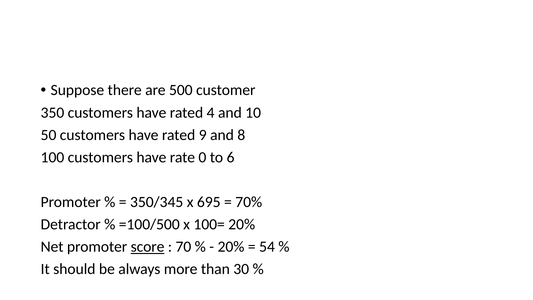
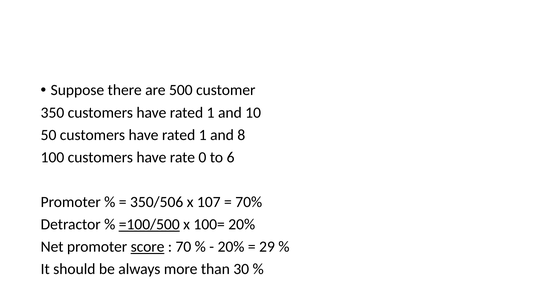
4 at (211, 112): 4 -> 1
9 at (203, 135): 9 -> 1
350/345: 350/345 -> 350/506
695: 695 -> 107
=100/500 underline: none -> present
54: 54 -> 29
